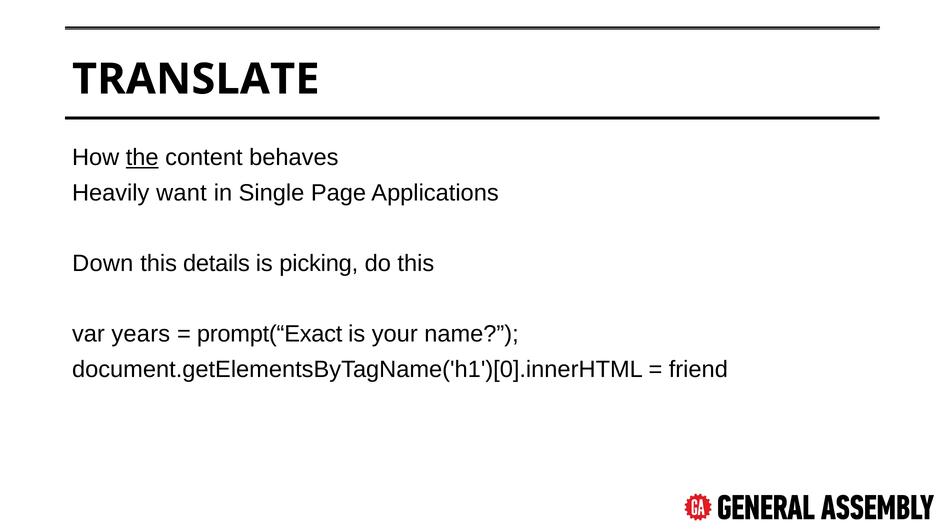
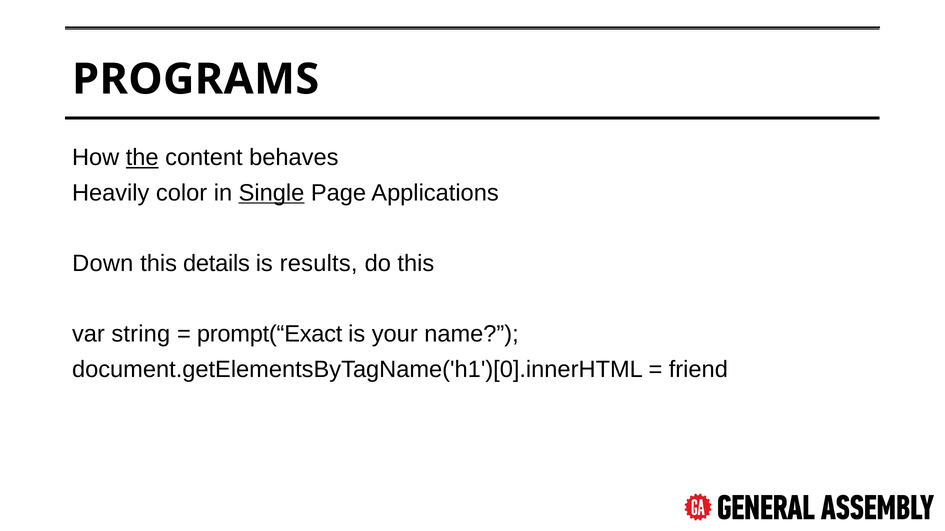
TRANSLATE: TRANSLATE -> PROGRAMS
want: want -> color
Single underline: none -> present
picking: picking -> results
years: years -> string
